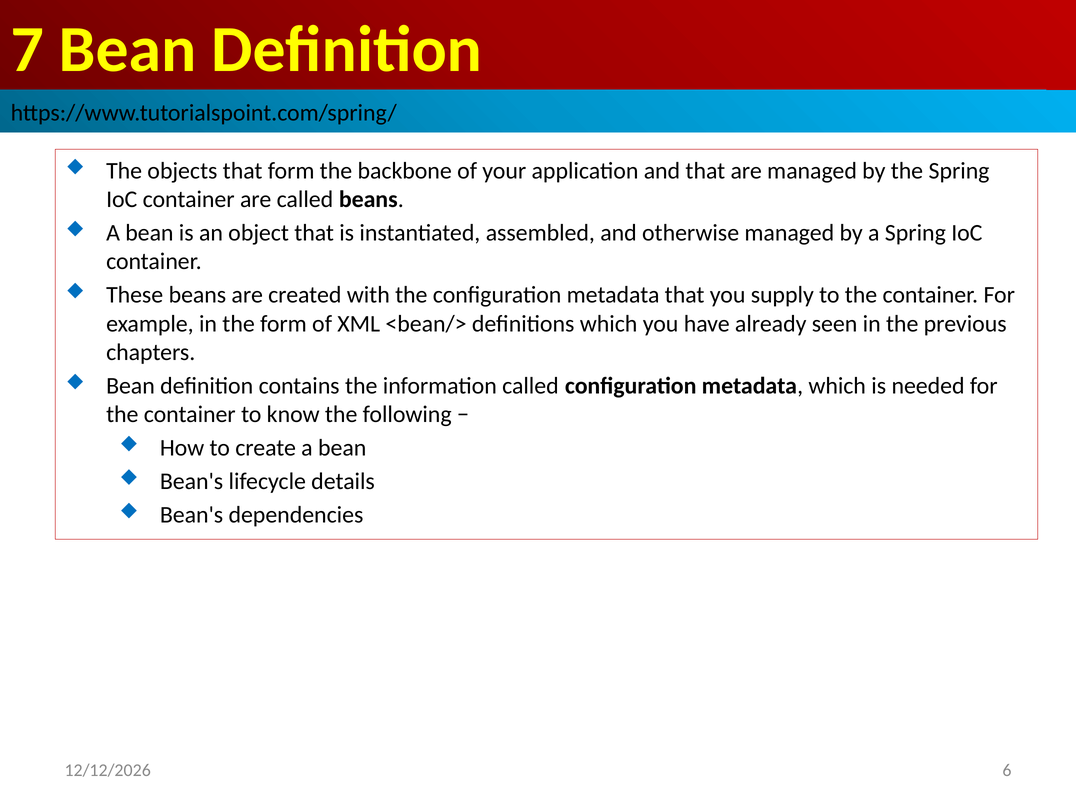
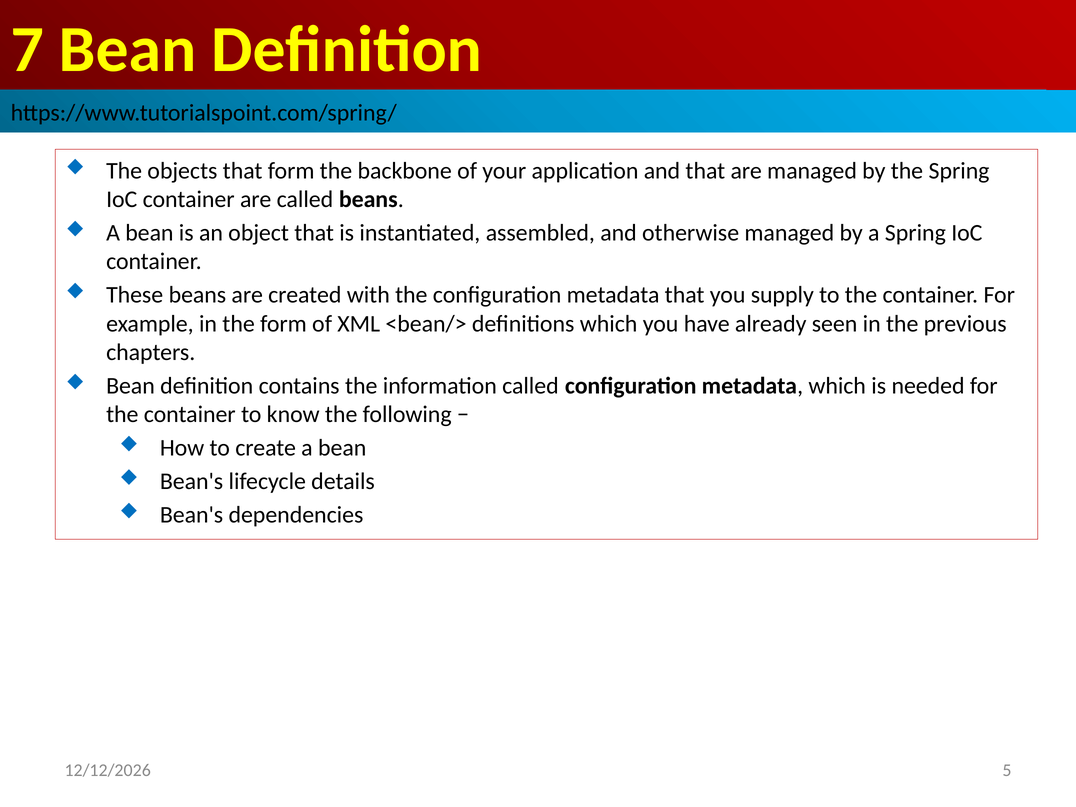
6: 6 -> 5
